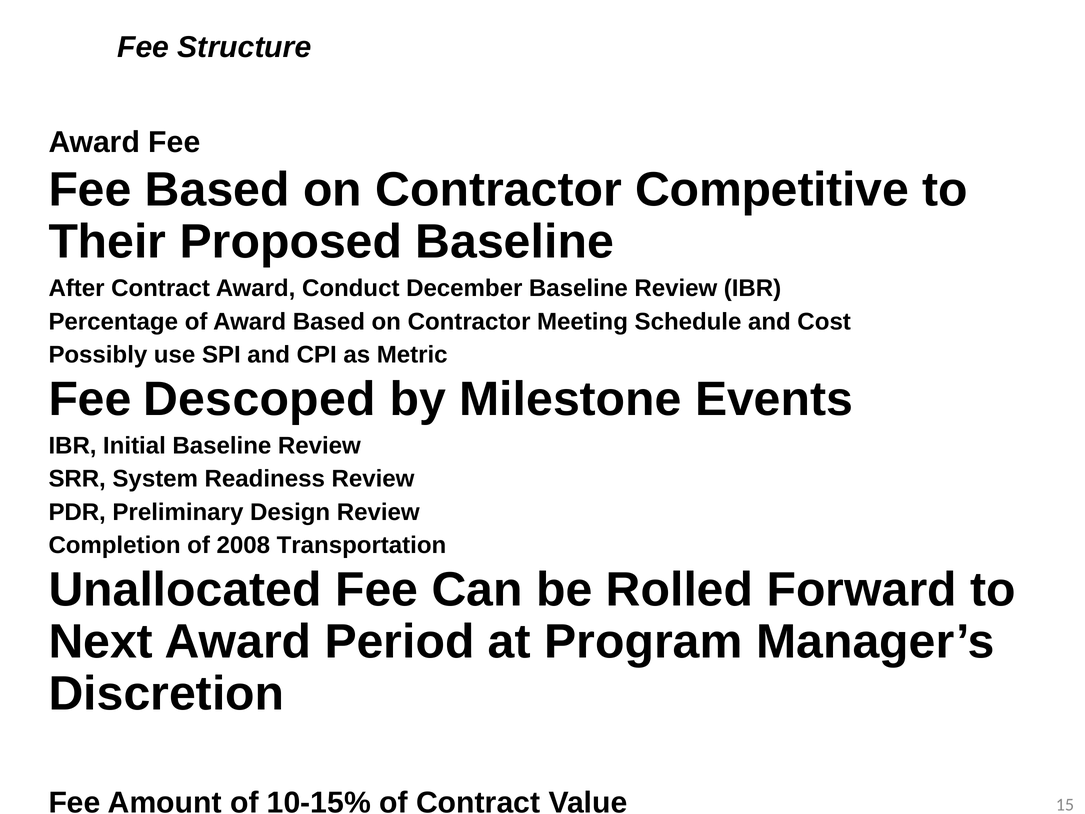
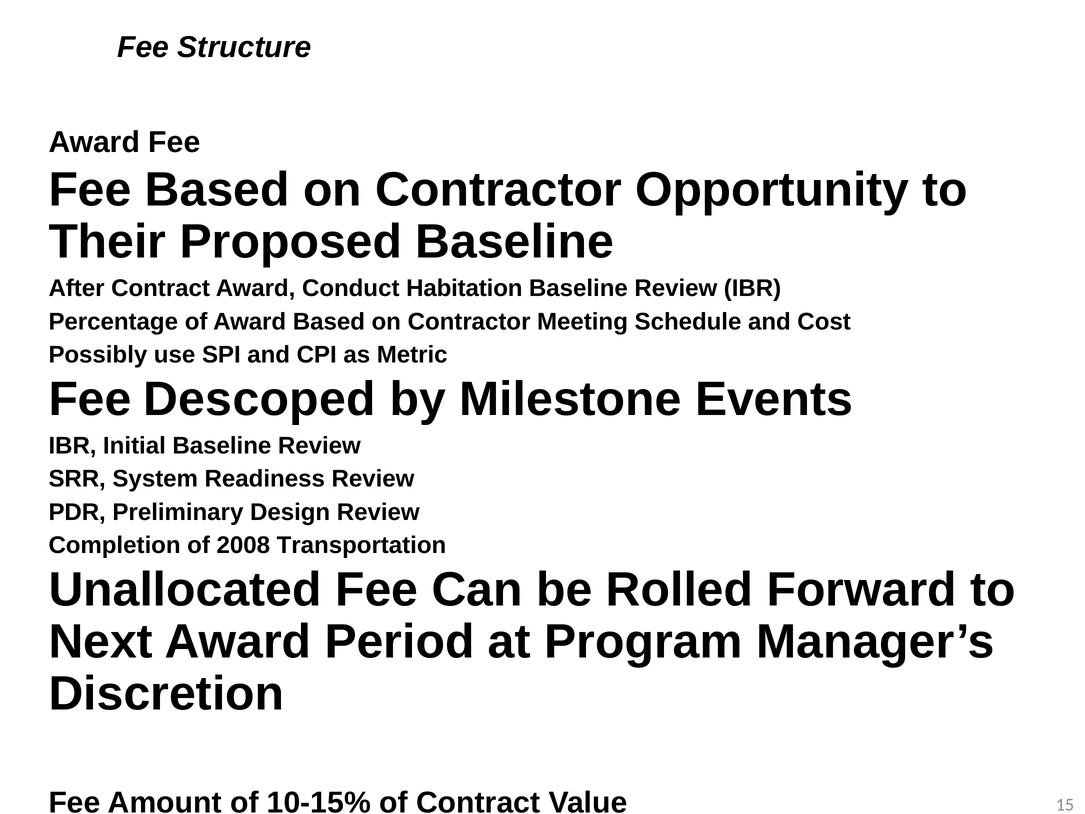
Competitive: Competitive -> Opportunity
December: December -> Habitation
